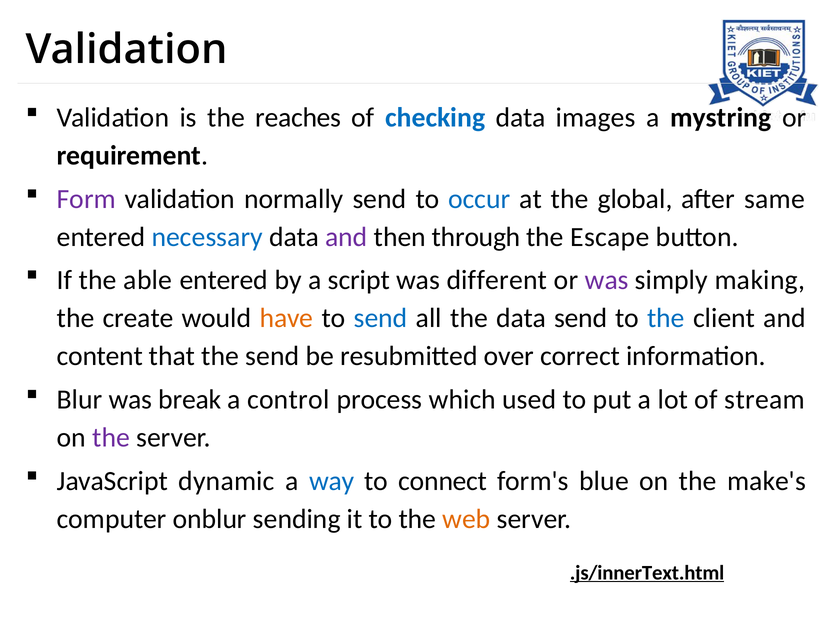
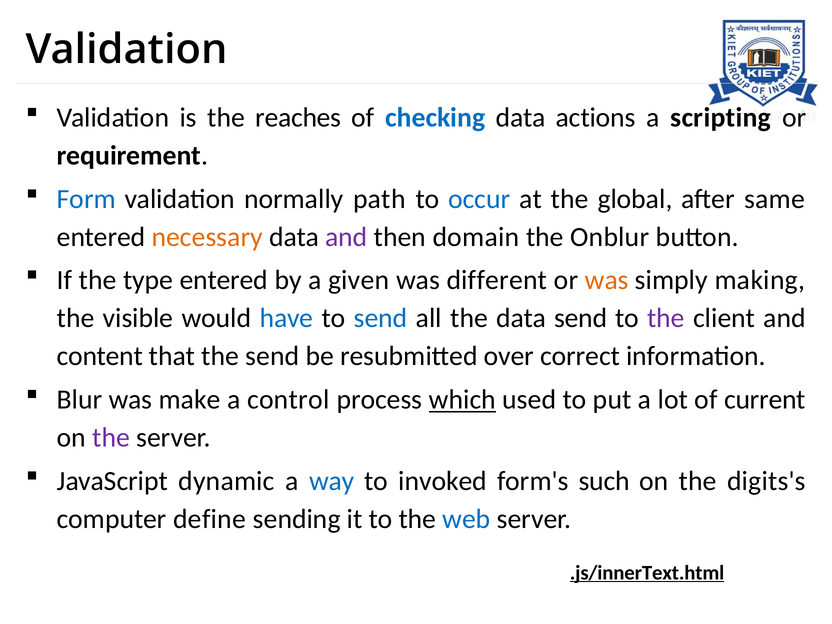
images: images -> actions
mystring: mystring -> scripting
Form colour: purple -> blue
normally send: send -> path
necessary colour: blue -> orange
through: through -> domain
Escape: Escape -> Onblur
able: able -> type
script: script -> given
was at (607, 280) colour: purple -> orange
create: create -> visible
have colour: orange -> blue
the at (666, 318) colour: blue -> purple
break: break -> make
which underline: none -> present
stream: stream -> current
connect: connect -> invoked
blue: blue -> such
make's: make's -> digits's
onblur: onblur -> define
web colour: orange -> blue
